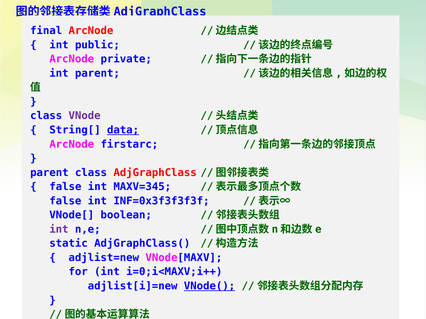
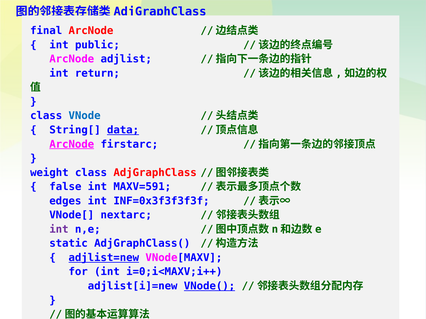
private: private -> adjlist
int parent: parent -> return
VNode colour: purple -> blue
ArcNode at (72, 144) underline: none -> present
parent at (49, 173): parent -> weight
MAXV=345: MAXV=345 -> MAXV=591
false at (65, 201): false -> edges
boolean: boolean -> nextarc
adjlist=new underline: none -> present
